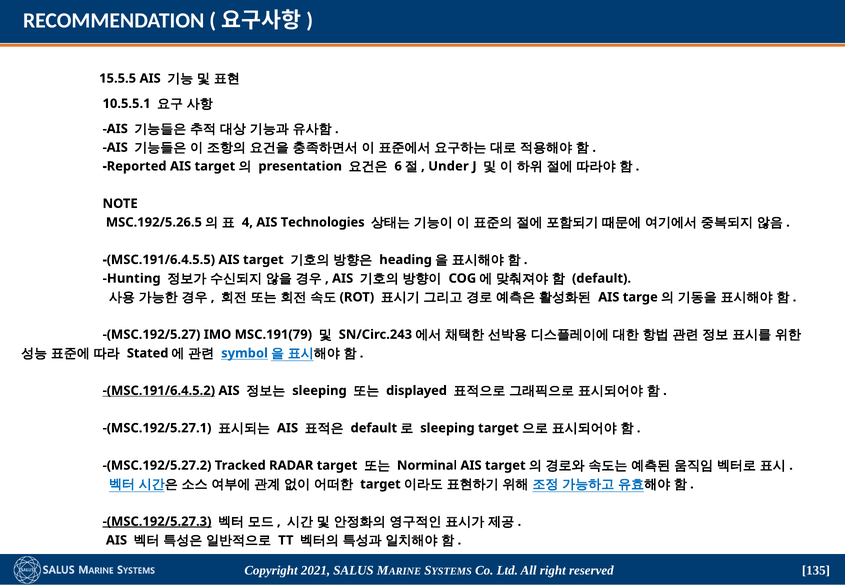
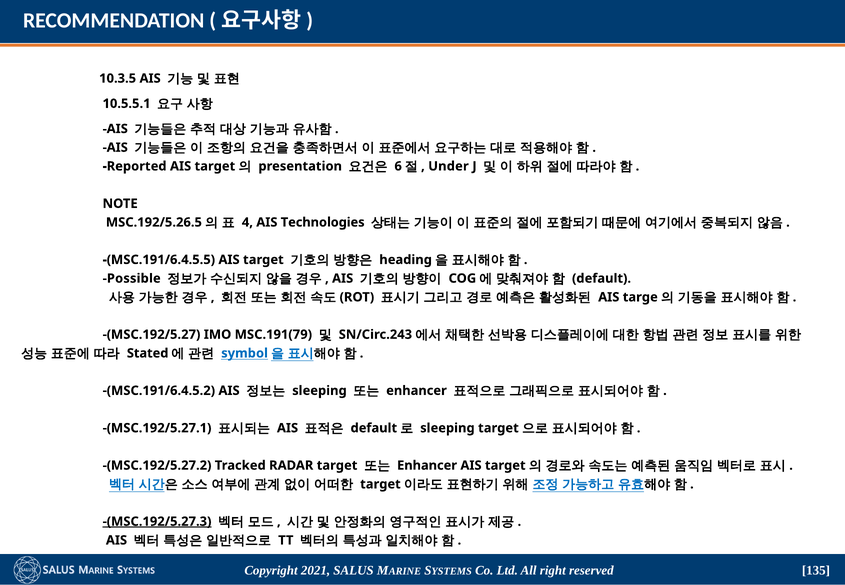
15.5.5: 15.5.5 -> 10.3.5
Hunting: Hunting -> Possible
-(MSC.191/6.4.5.2 underline: present -> none
displayed at (417, 391): displayed -> enhancer
Norminal at (427, 465): Norminal -> Enhancer
